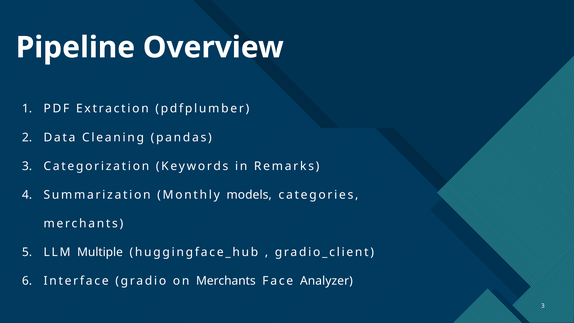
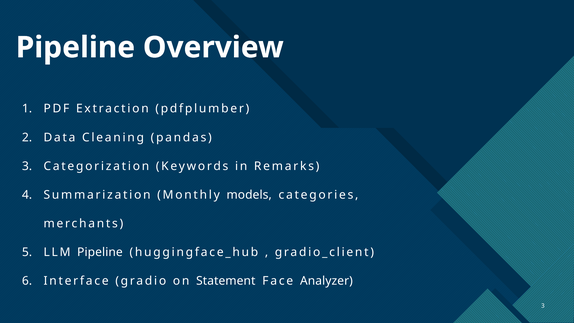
LLM Multiple: Multiple -> Pipeline
on Merchants: Merchants -> Statement
